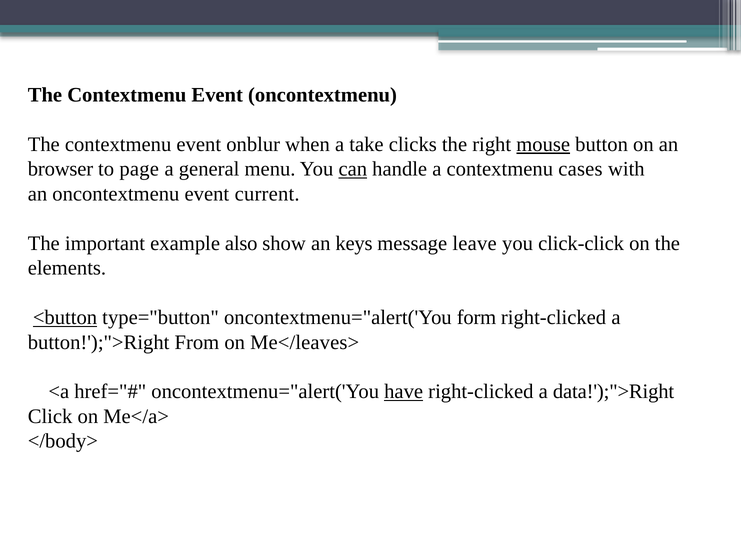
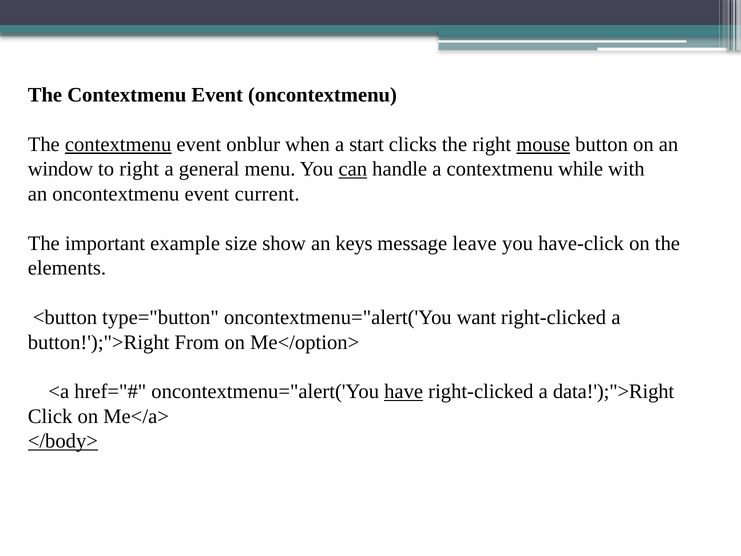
contextmenu at (118, 144) underline: none -> present
take: take -> start
browser: browser -> window
to page: page -> right
cases: cases -> while
also: also -> size
click-click: click-click -> have-click
<button underline: present -> none
form: form -> want
Me</leaves>: Me</leaves> -> Me</option>
</body> underline: none -> present
